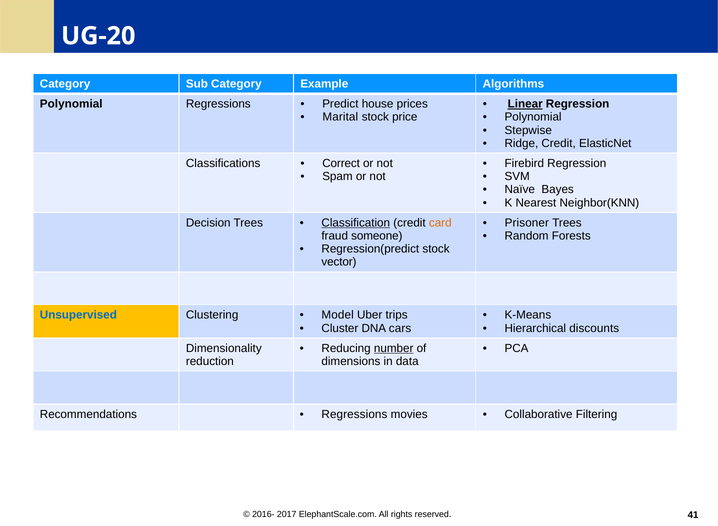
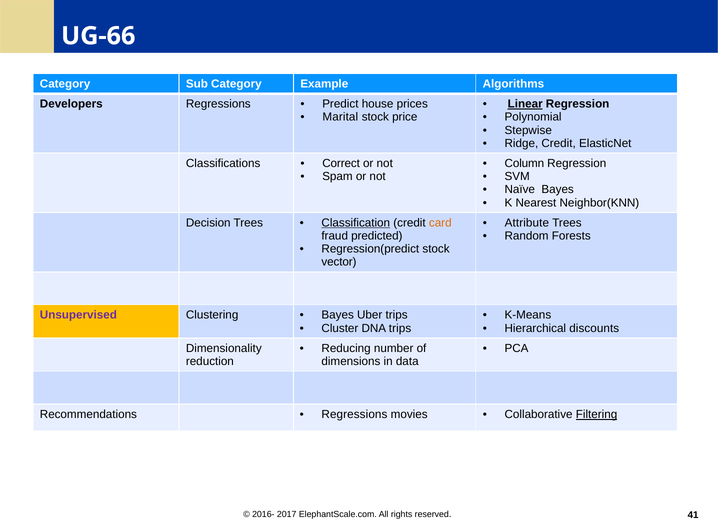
UG-20: UG-20 -> UG-66
Polynomial at (71, 104): Polynomial -> Developers
Firebird: Firebird -> Column
Prisoner: Prisoner -> Attribute
someone: someone -> predicted
Unsupervised colour: blue -> purple
Model at (338, 315): Model -> Bayes
DNA cars: cars -> trips
number underline: present -> none
Filtering underline: none -> present
